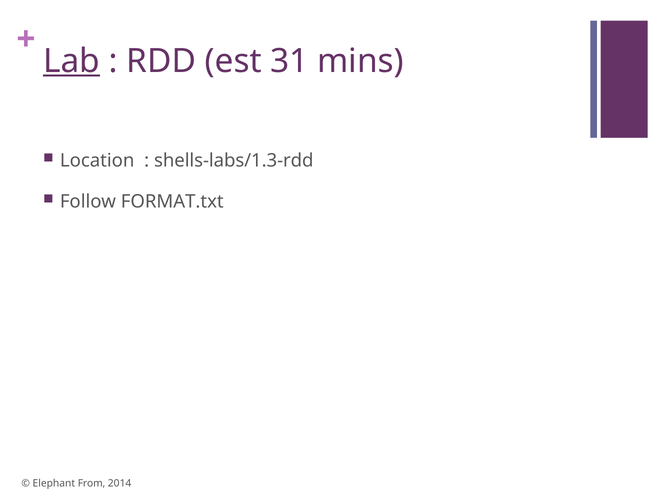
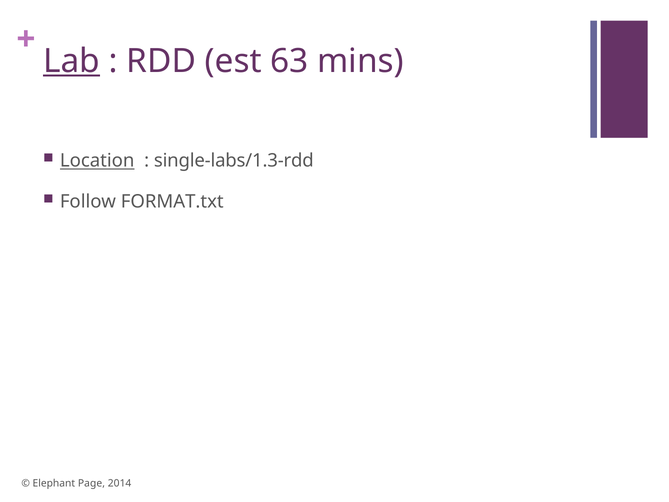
31: 31 -> 63
Location underline: none -> present
shells-labs/1.3-rdd: shells-labs/1.3-rdd -> single-labs/1.3-rdd
From: From -> Page
